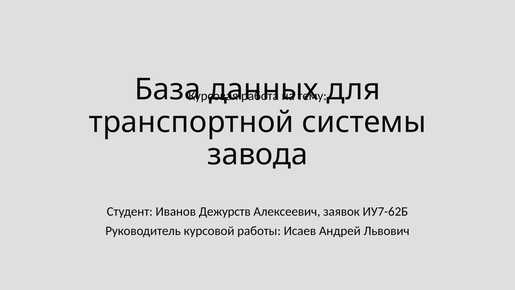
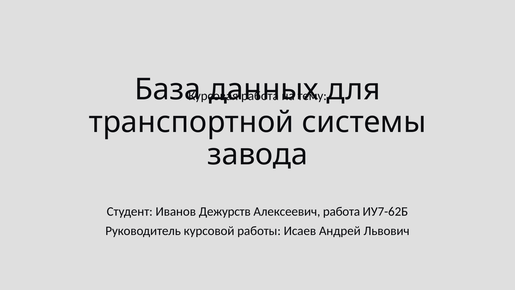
Алексеевич заявок: заявок -> работа
